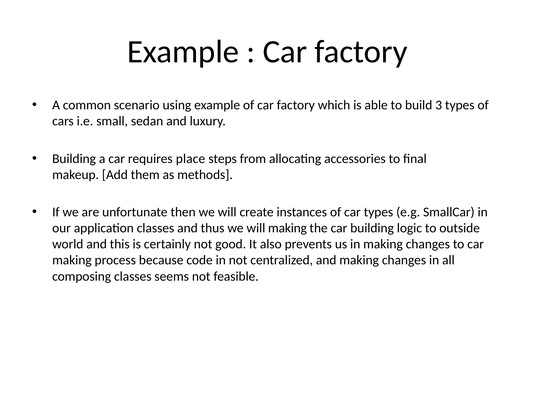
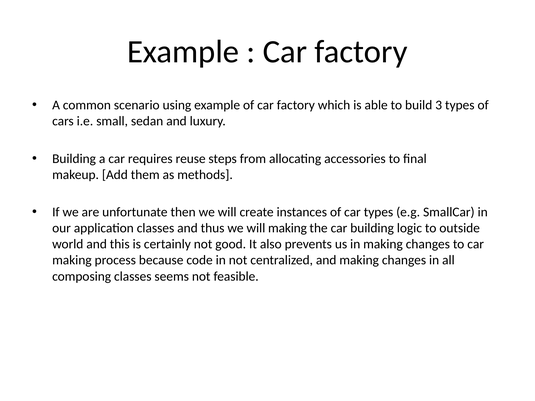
place: place -> reuse
